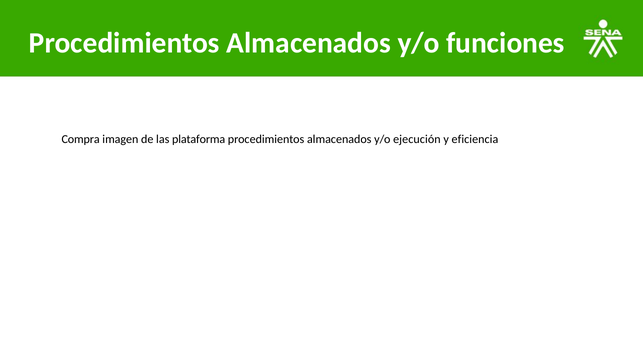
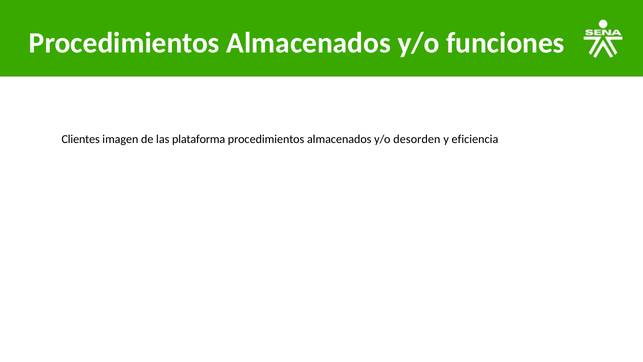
Compra: Compra -> Clientes
ejecución: ejecución -> desorden
